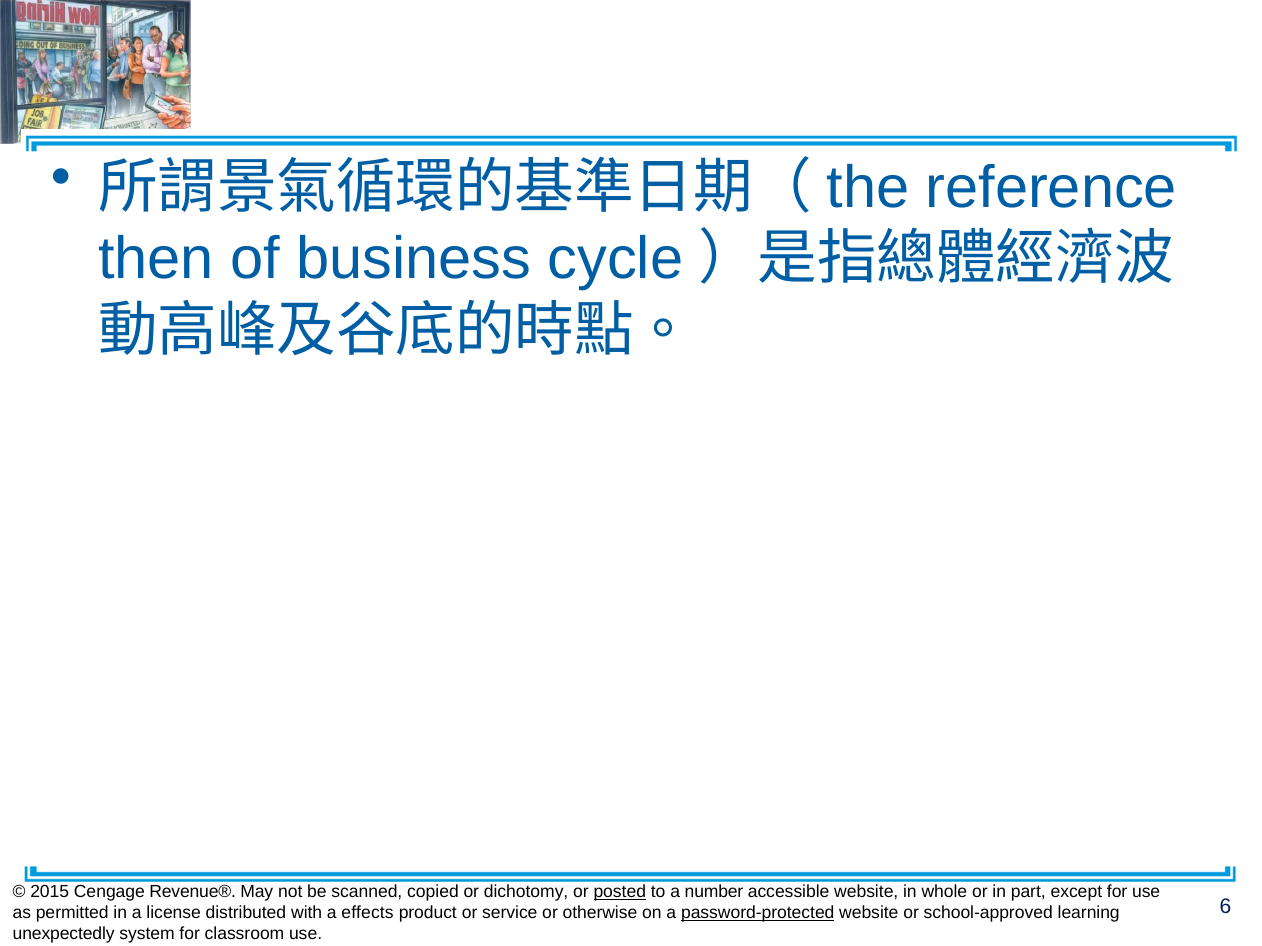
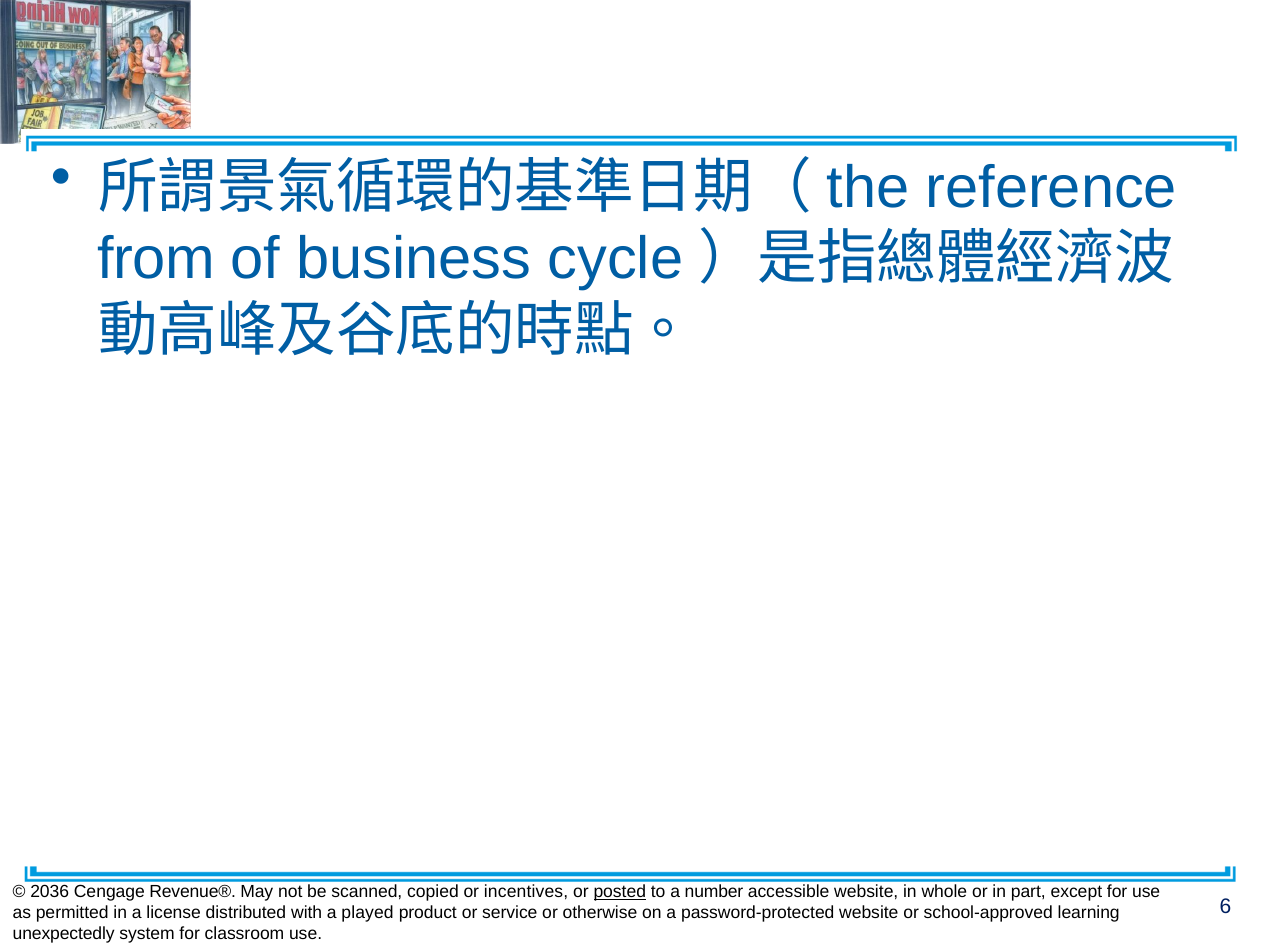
then: then -> from
2015: 2015 -> 2036
dichotomy: dichotomy -> incentives
effects: effects -> played
password-protected underline: present -> none
